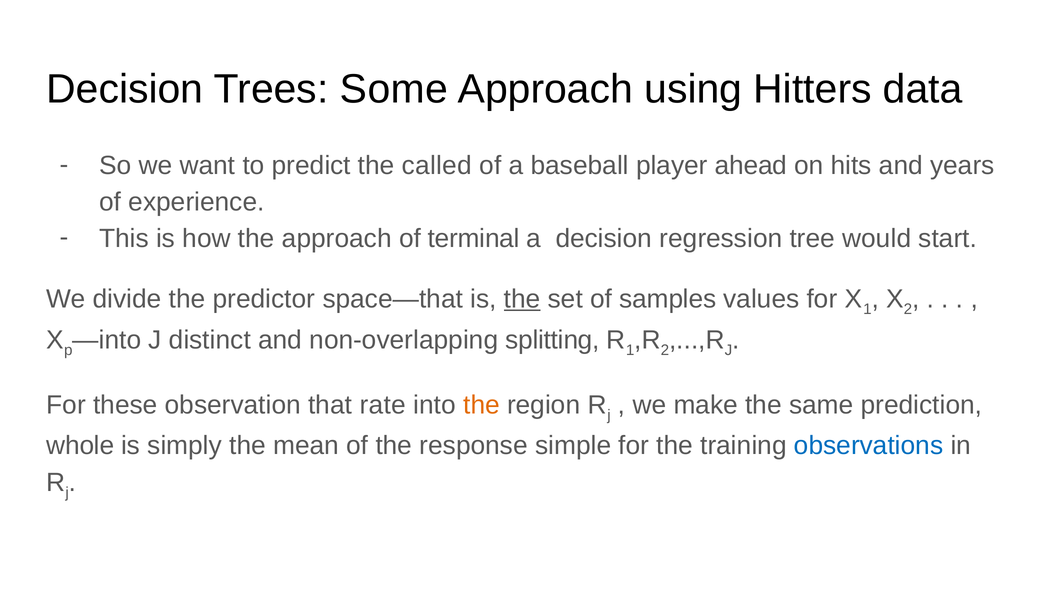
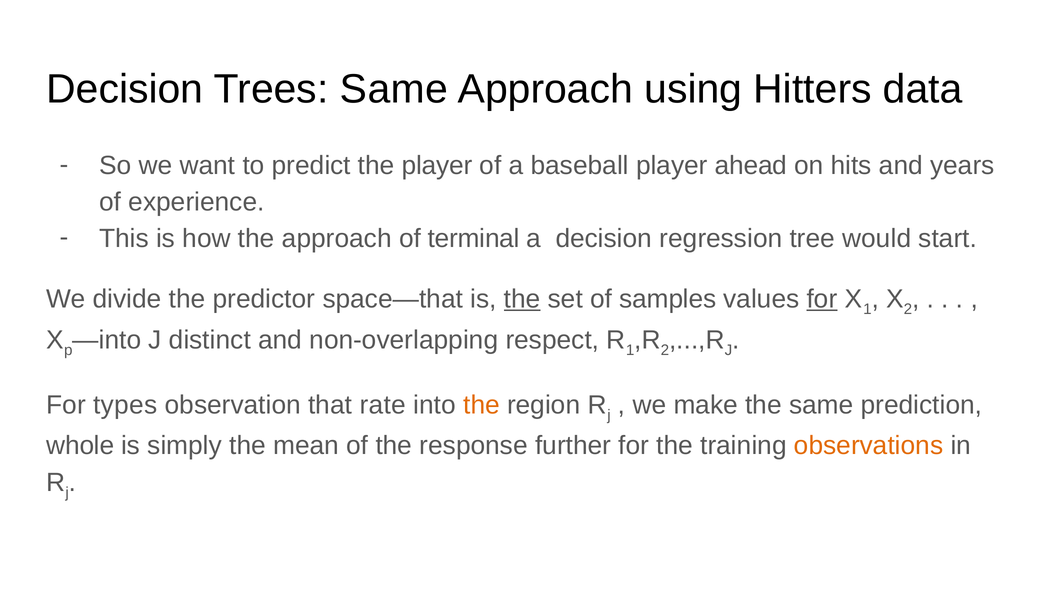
Trees Some: Some -> Same
the called: called -> player
for at (822, 299) underline: none -> present
splitting: splitting -> respect
these: these -> types
simple: simple -> further
observations colour: blue -> orange
